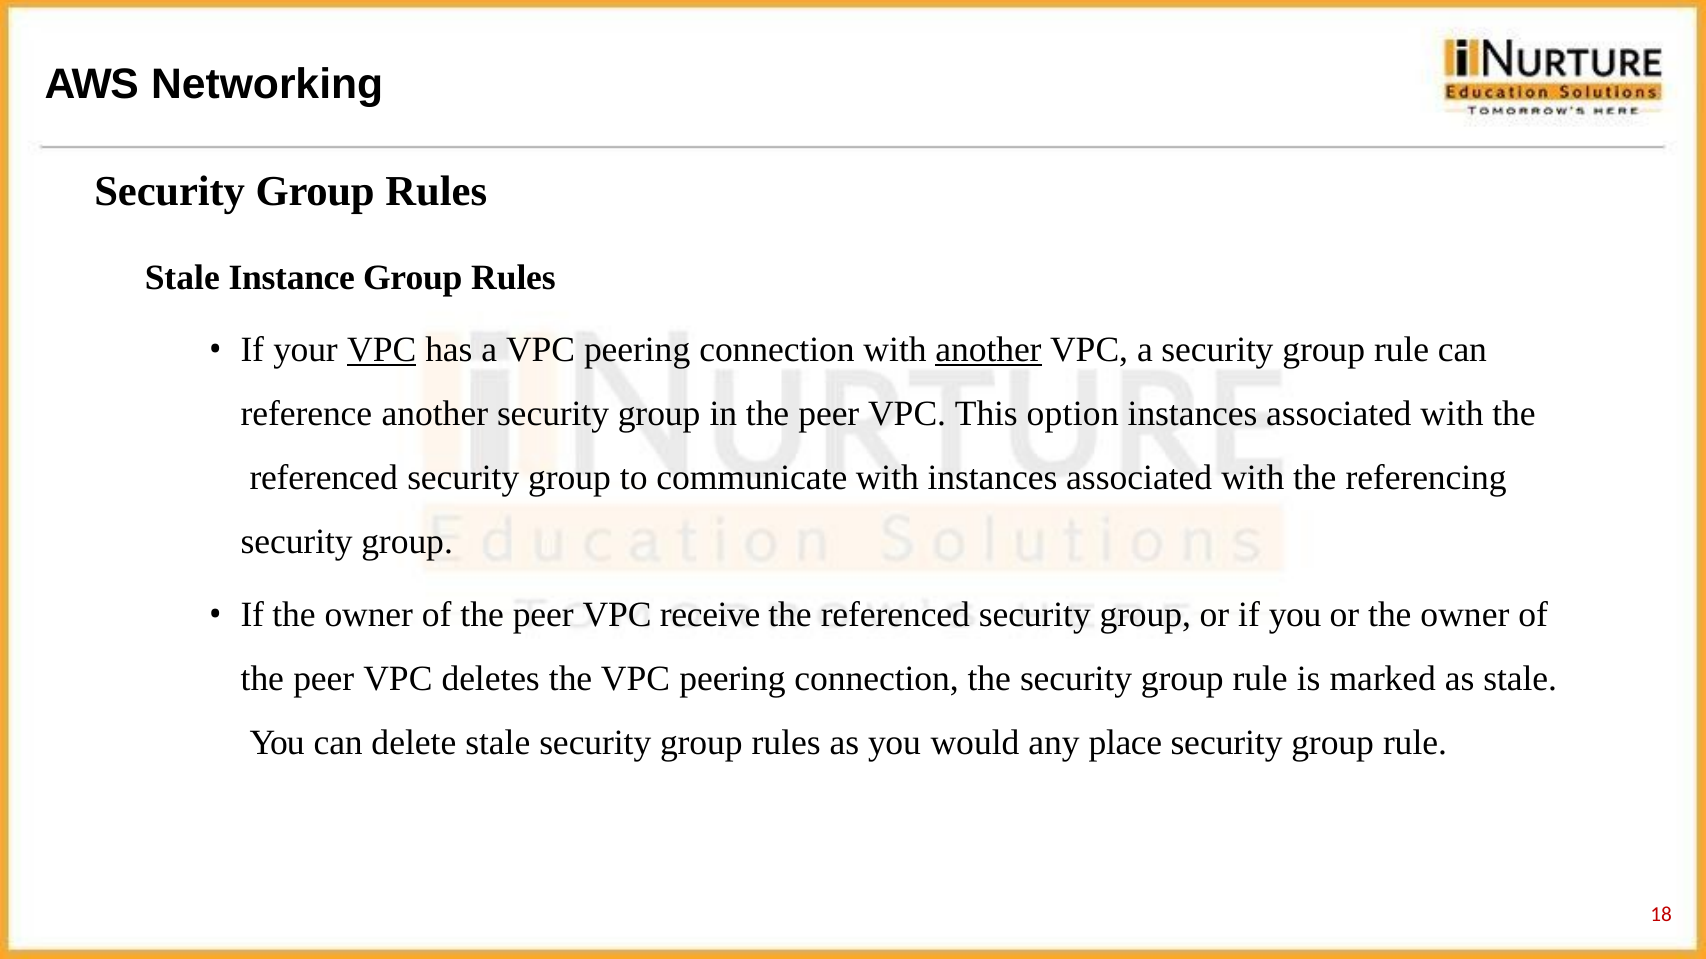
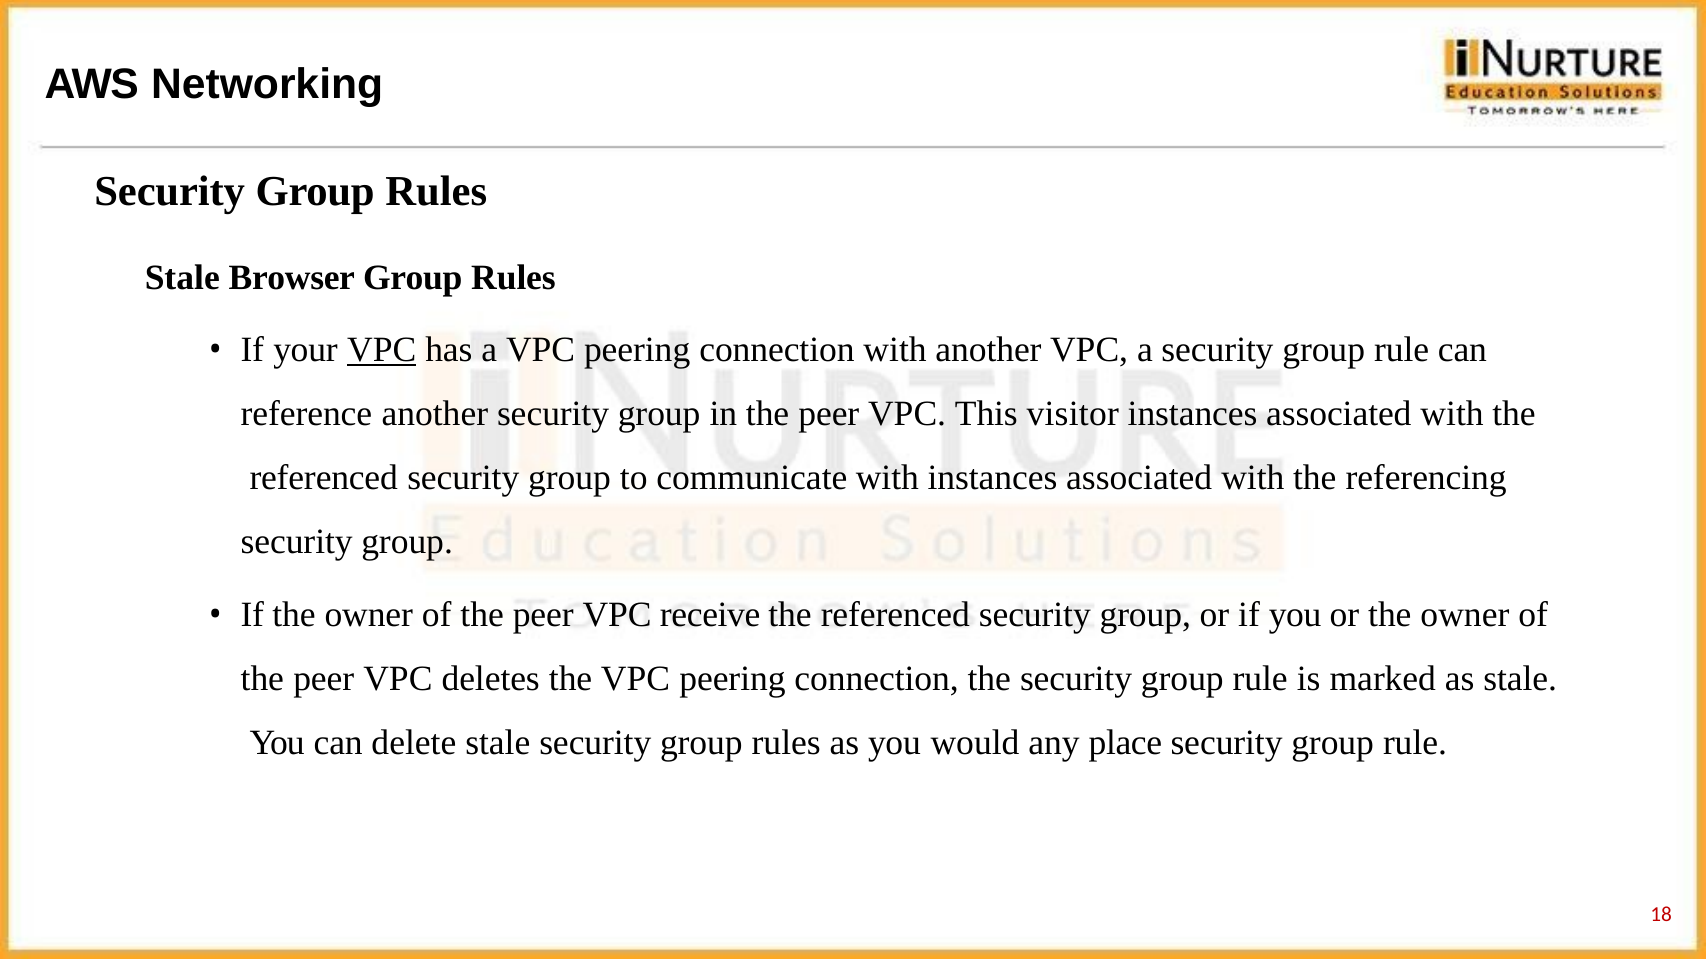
Instance: Instance -> Browser
another at (988, 350) underline: present -> none
option: option -> visitor
